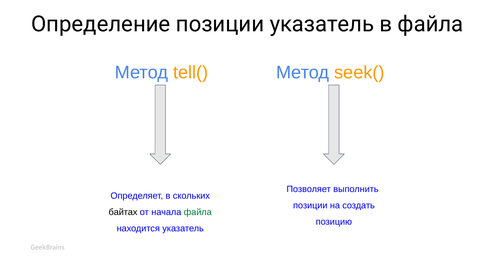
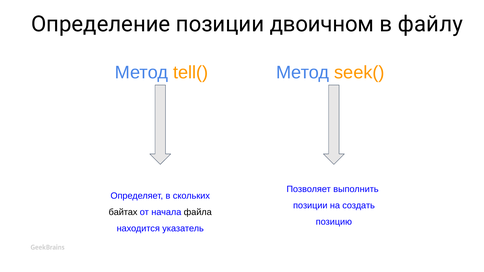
позиции указатель: указатель -> двоичном
в файла: файла -> файлу
файла at (198, 212) colour: green -> black
